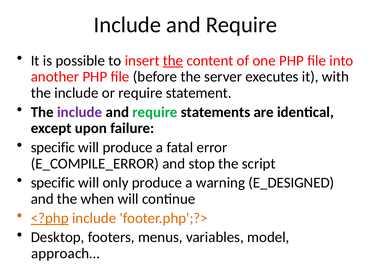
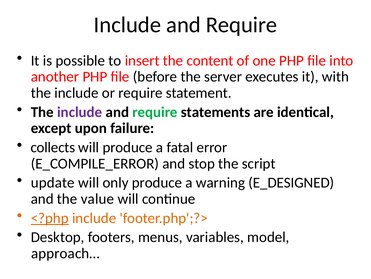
the at (173, 60) underline: present -> none
specific at (53, 147): specific -> collects
specific at (53, 182): specific -> update
when: when -> value
